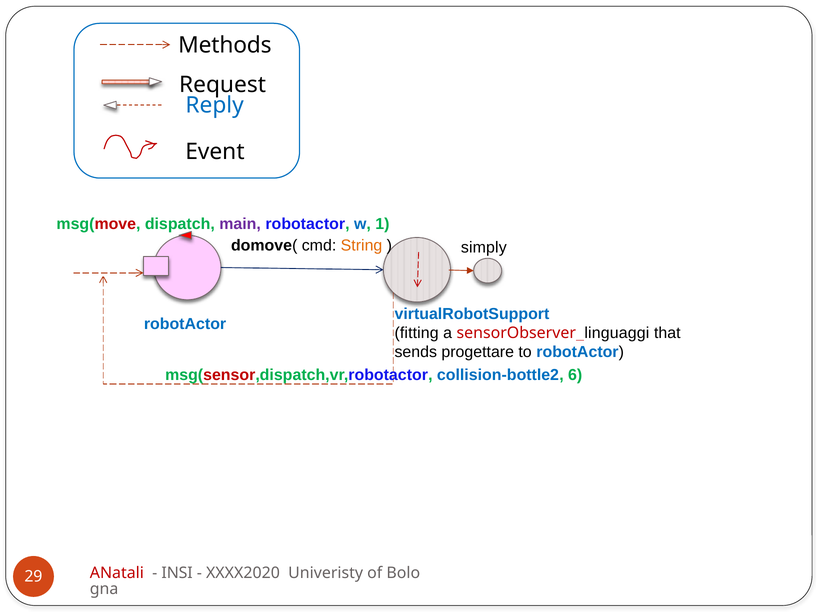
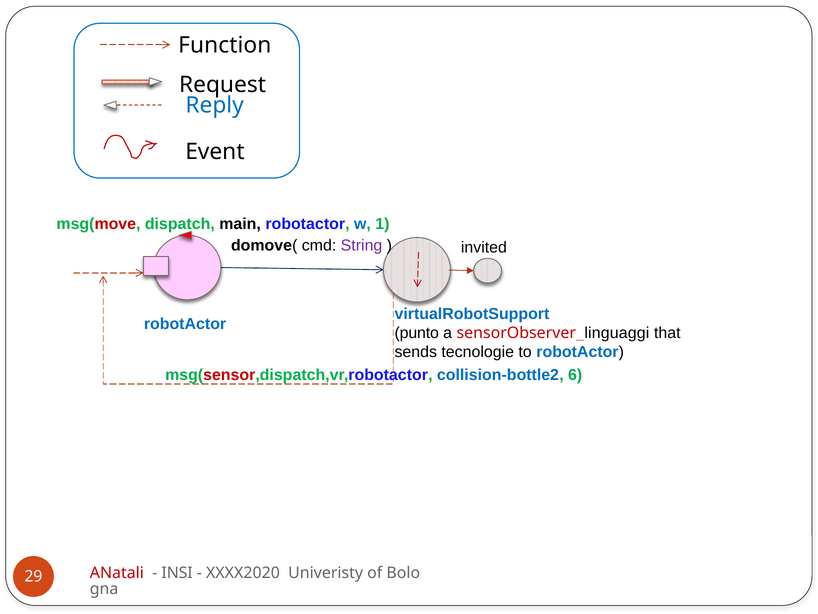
Methods: Methods -> Function
main colour: purple -> black
String colour: orange -> purple
simply: simply -> invited
fitting: fitting -> punto
progettare: progettare -> tecnologie
